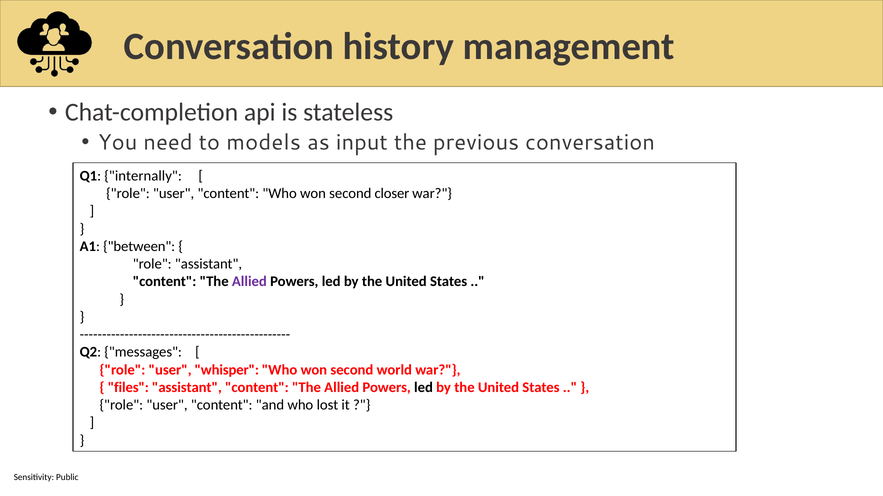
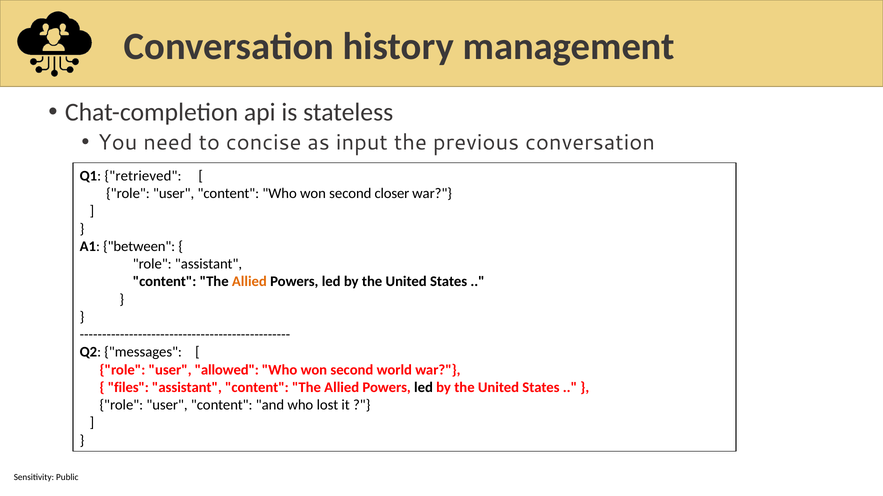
models: models -> concise
internally: internally -> retrieved
Allied at (249, 282) colour: purple -> orange
whisper: whisper -> allowed
